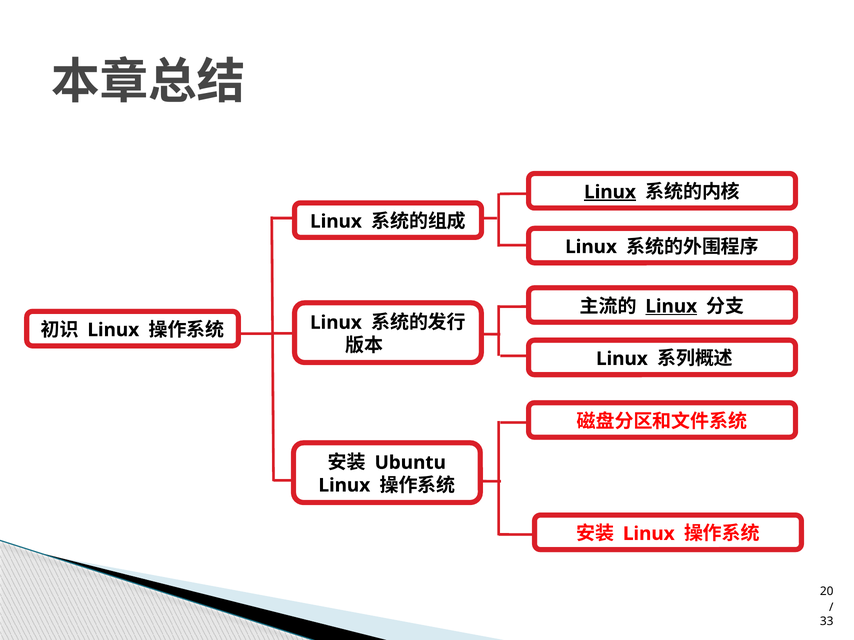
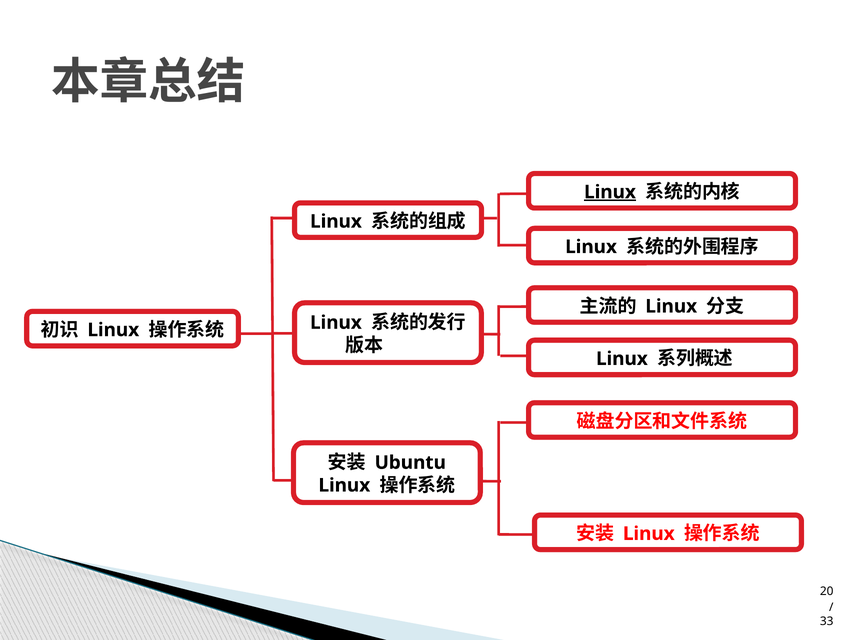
Linux at (671, 307) underline: present -> none
